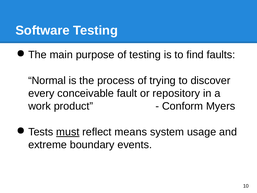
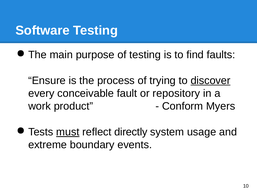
Normal: Normal -> Ensure
discover underline: none -> present
means: means -> directly
